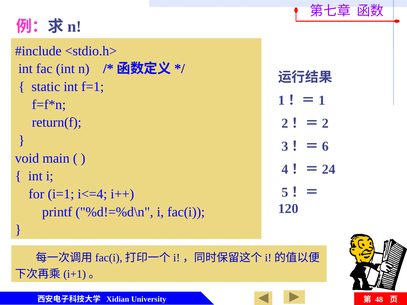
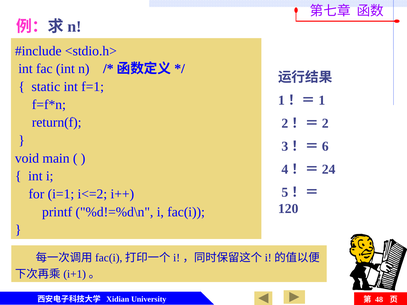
i<=4: i<=4 -> i<=2
